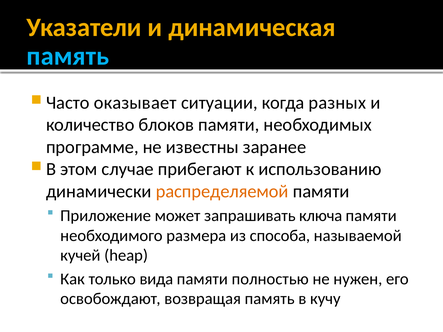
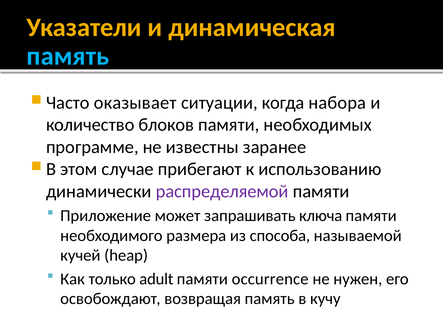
разных: разных -> набора
распределяемой colour: orange -> purple
вида: вида -> adult
полностью: полностью -> occurrence
